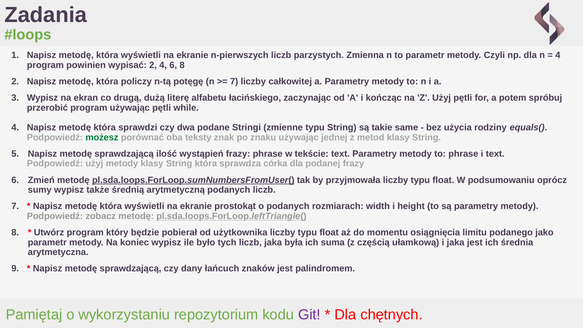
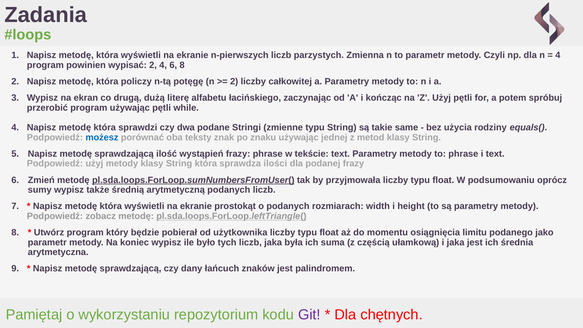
7 at (234, 82): 7 -> 2
możesz colour: green -> blue
córka: córka -> ilości
